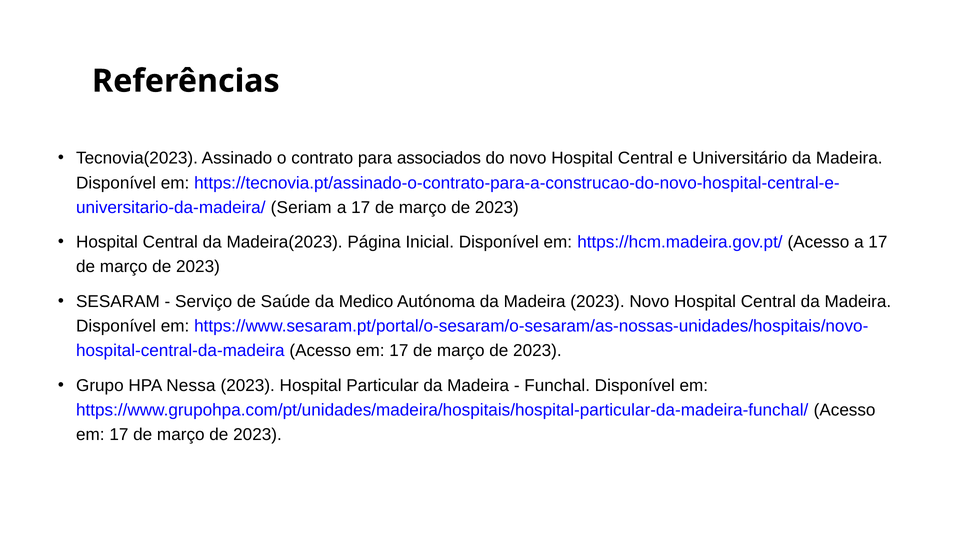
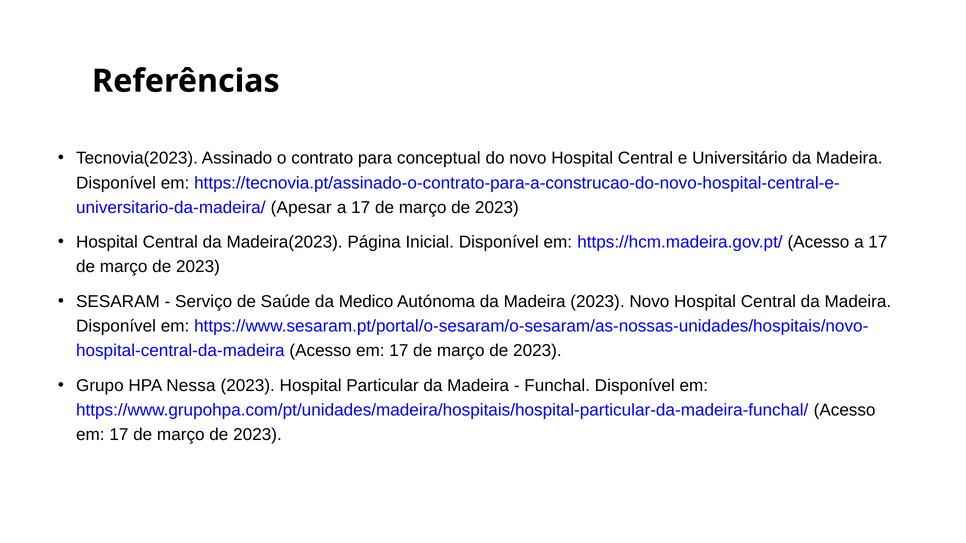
associados: associados -> conceptual
Seriam: Seriam -> Apesar
